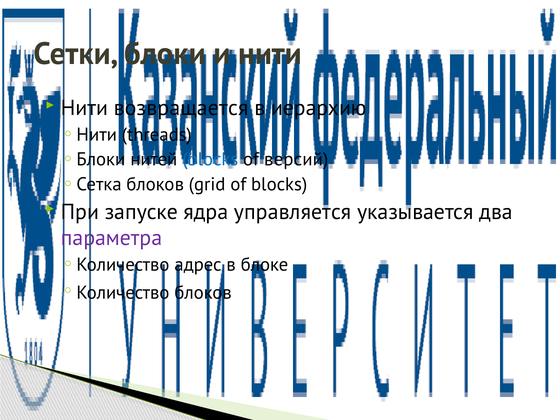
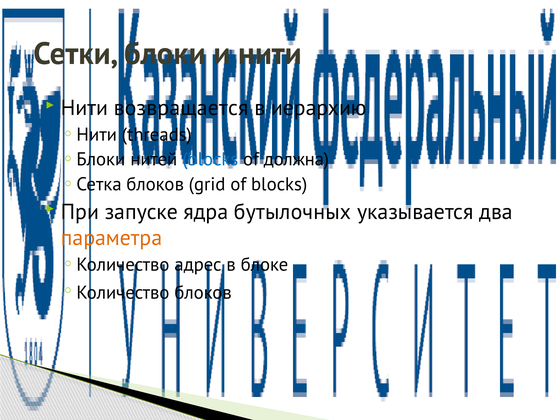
версий: версий -> должна
управляется: управляется -> бутылочных
параметра colour: purple -> orange
